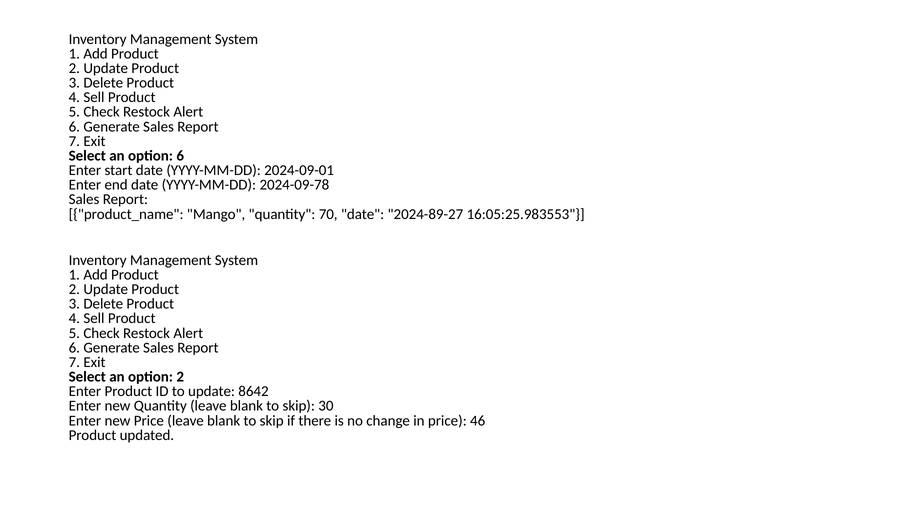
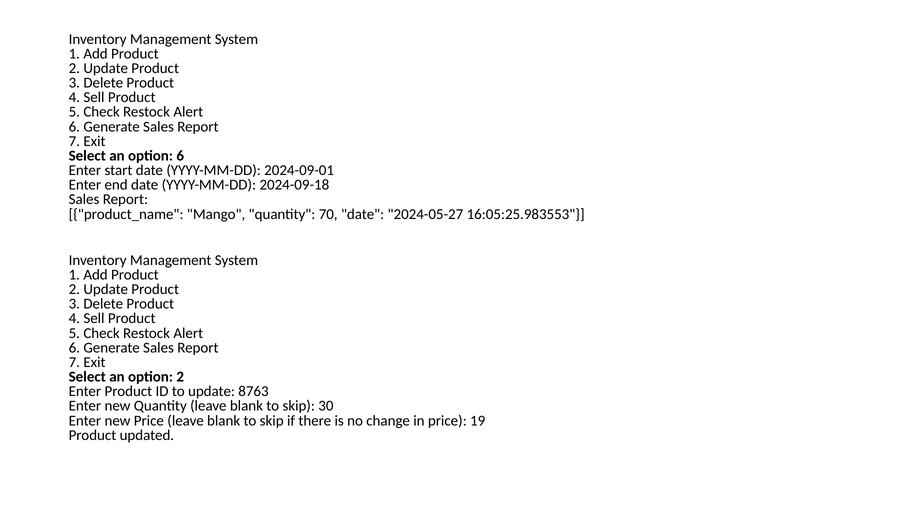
2024-09-78: 2024-09-78 -> 2024-09-18
2024-89-27: 2024-89-27 -> 2024-05-27
8642: 8642 -> 8763
46: 46 -> 19
